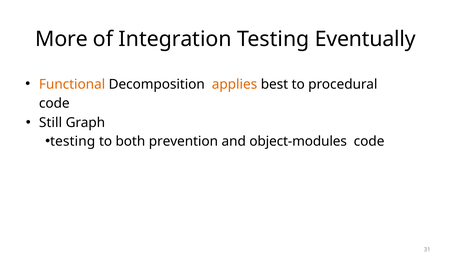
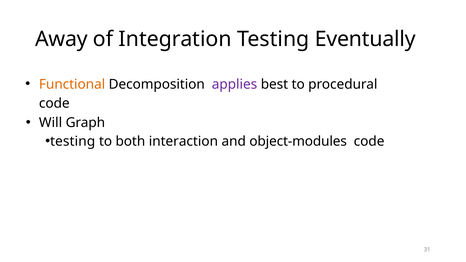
More: More -> Away
applies colour: orange -> purple
Still: Still -> Will
prevention: prevention -> interaction
